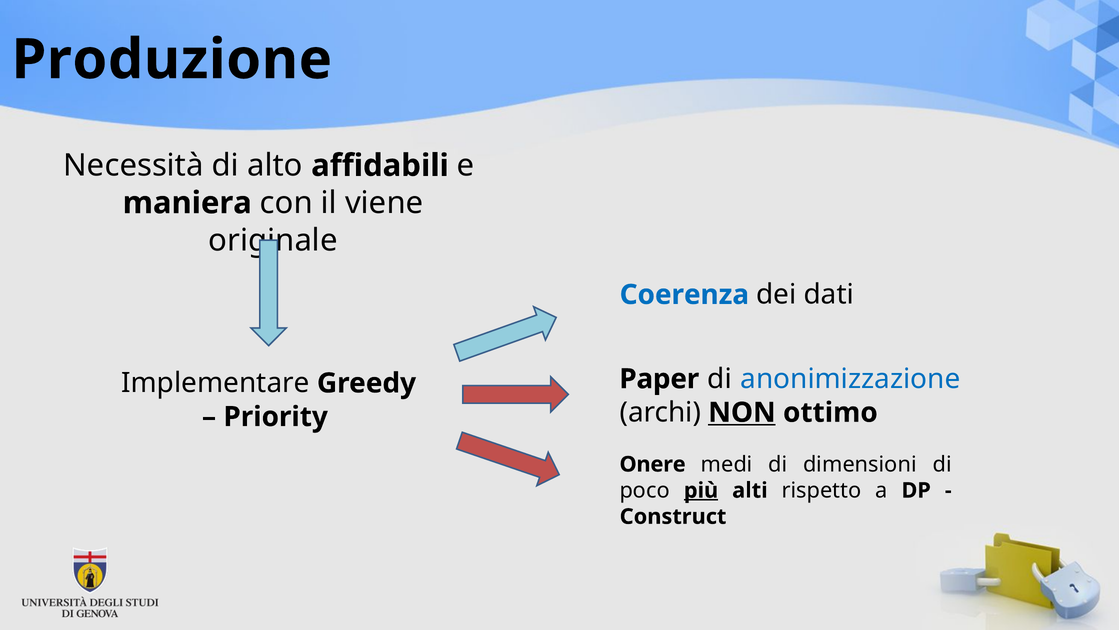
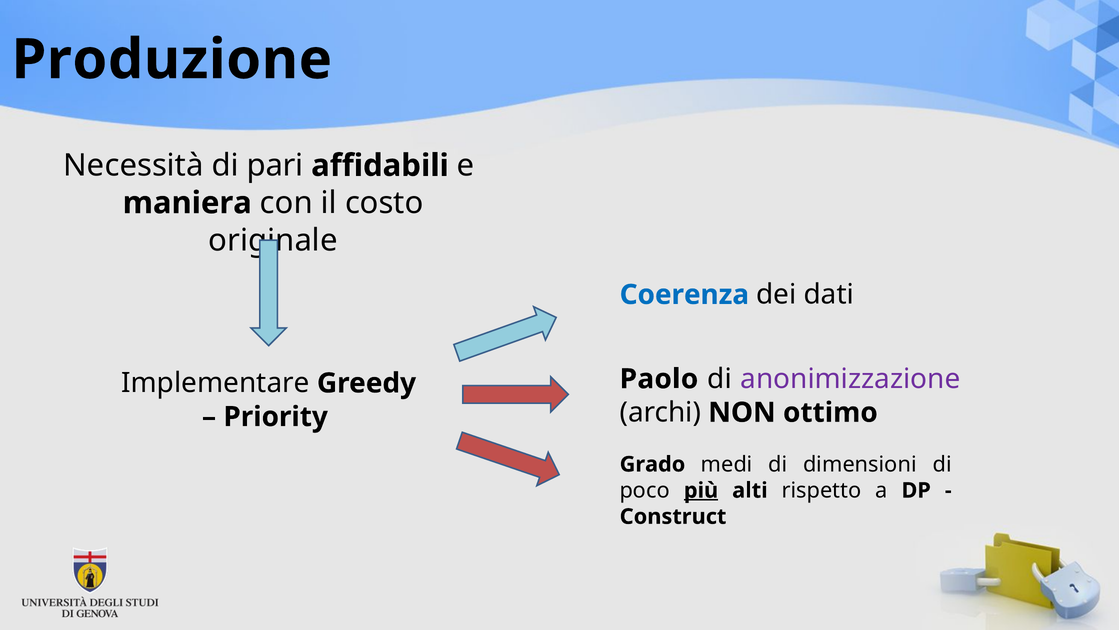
alto: alto -> pari
viene: viene -> costo
Paper: Paper -> Paolo
anonimizzazione colour: blue -> purple
NON underline: present -> none
Onere: Onere -> Grado
